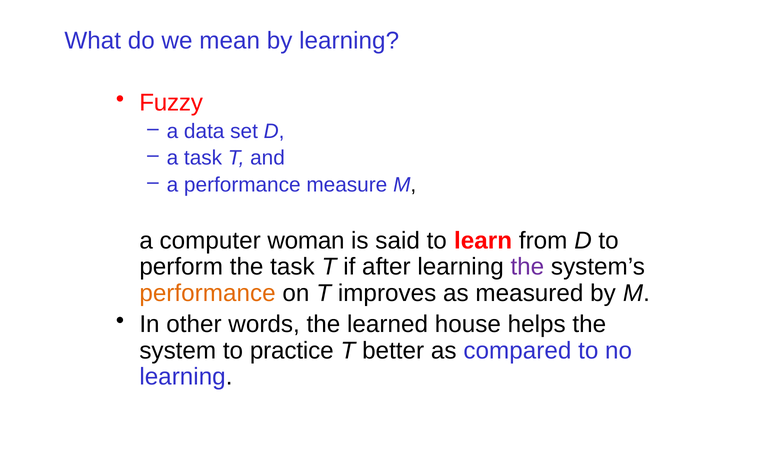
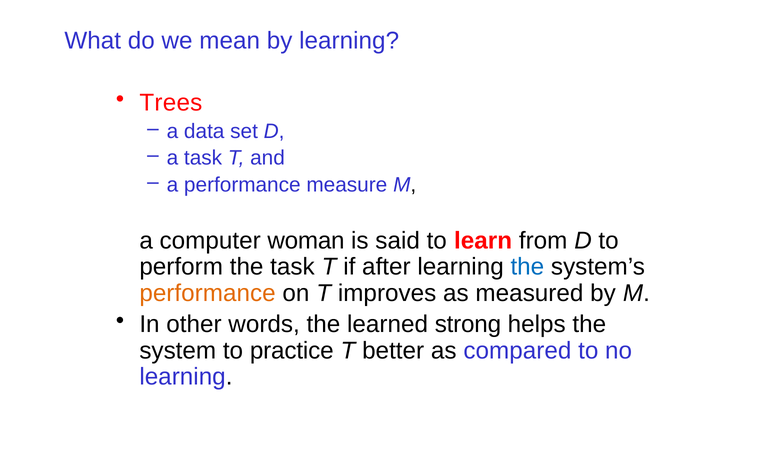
Fuzzy: Fuzzy -> Trees
the at (527, 267) colour: purple -> blue
house: house -> strong
